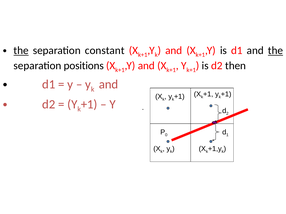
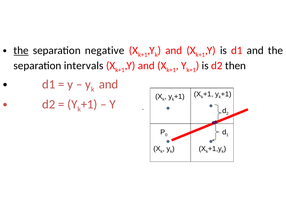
constant: constant -> negative
the at (276, 51) underline: present -> none
positions: positions -> intervals
